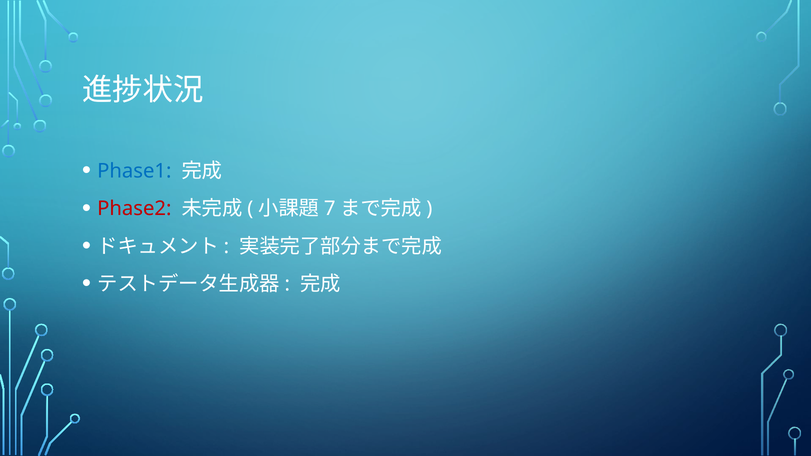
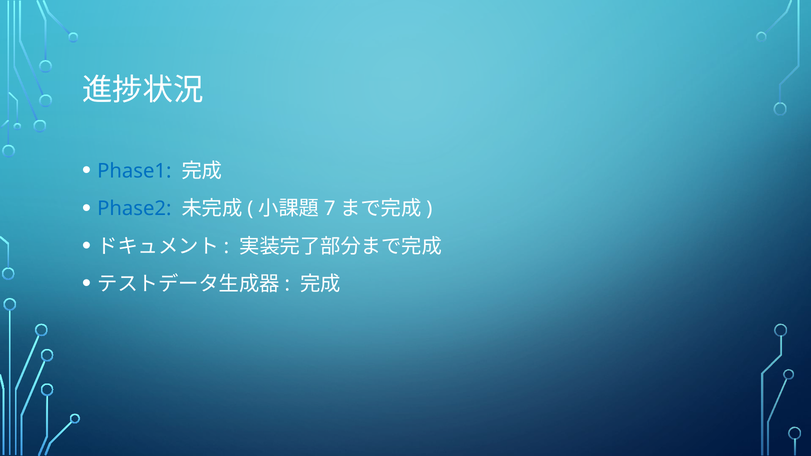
Phase2 colour: red -> blue
